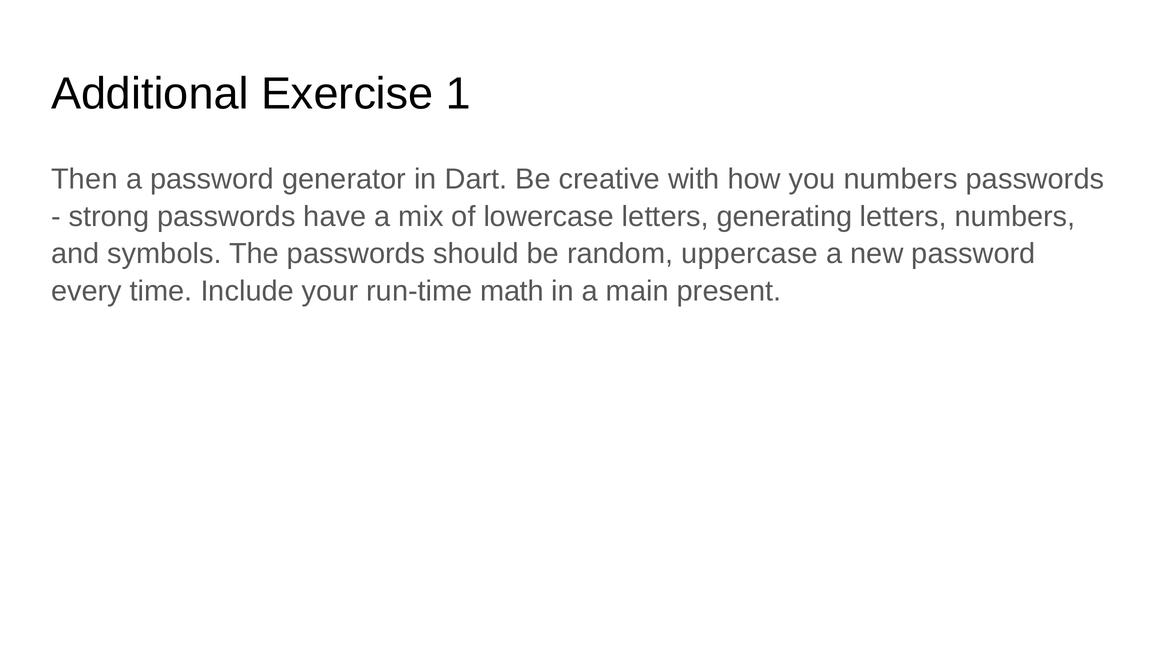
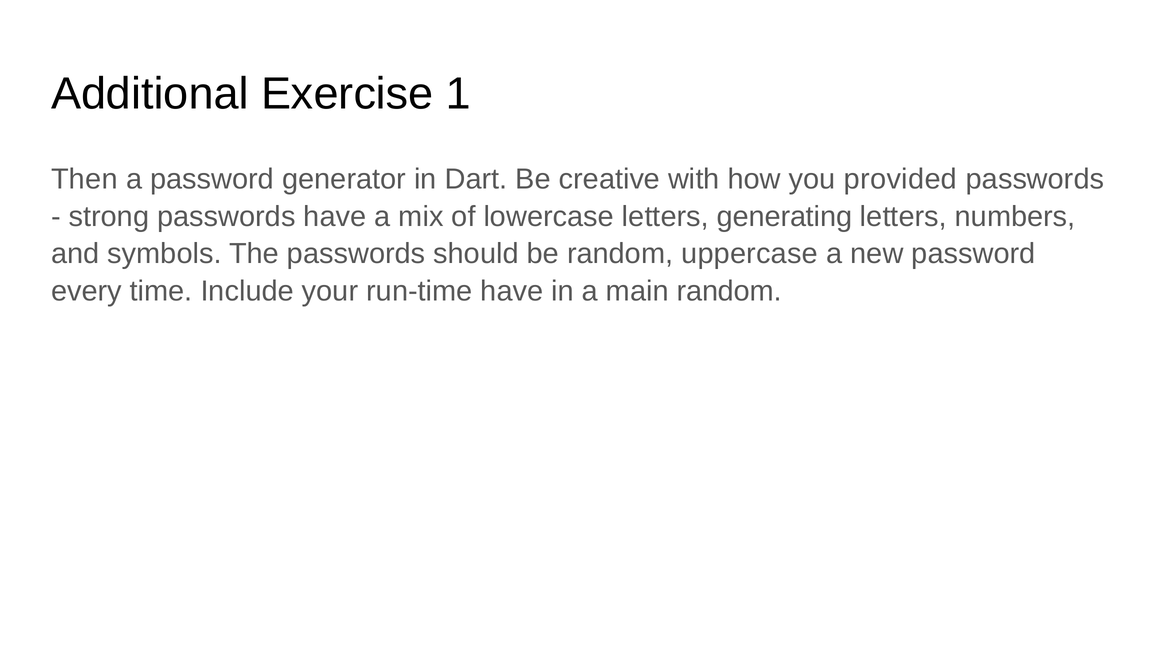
you numbers: numbers -> provided
run-time math: math -> have
main present: present -> random
